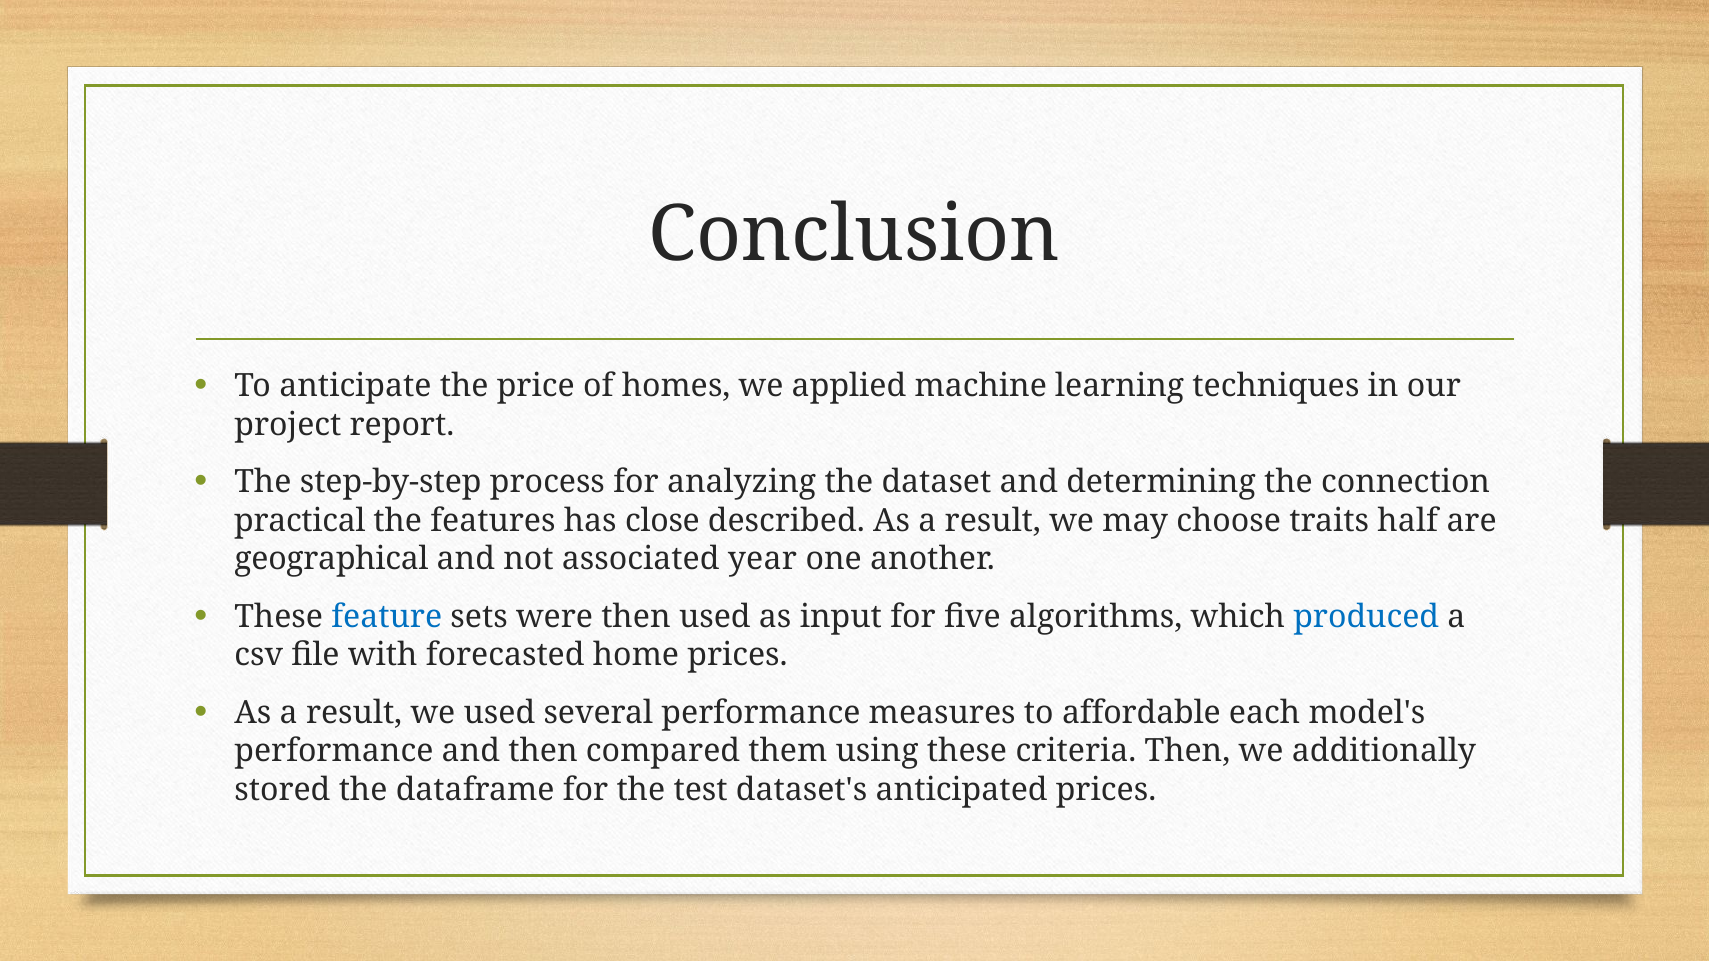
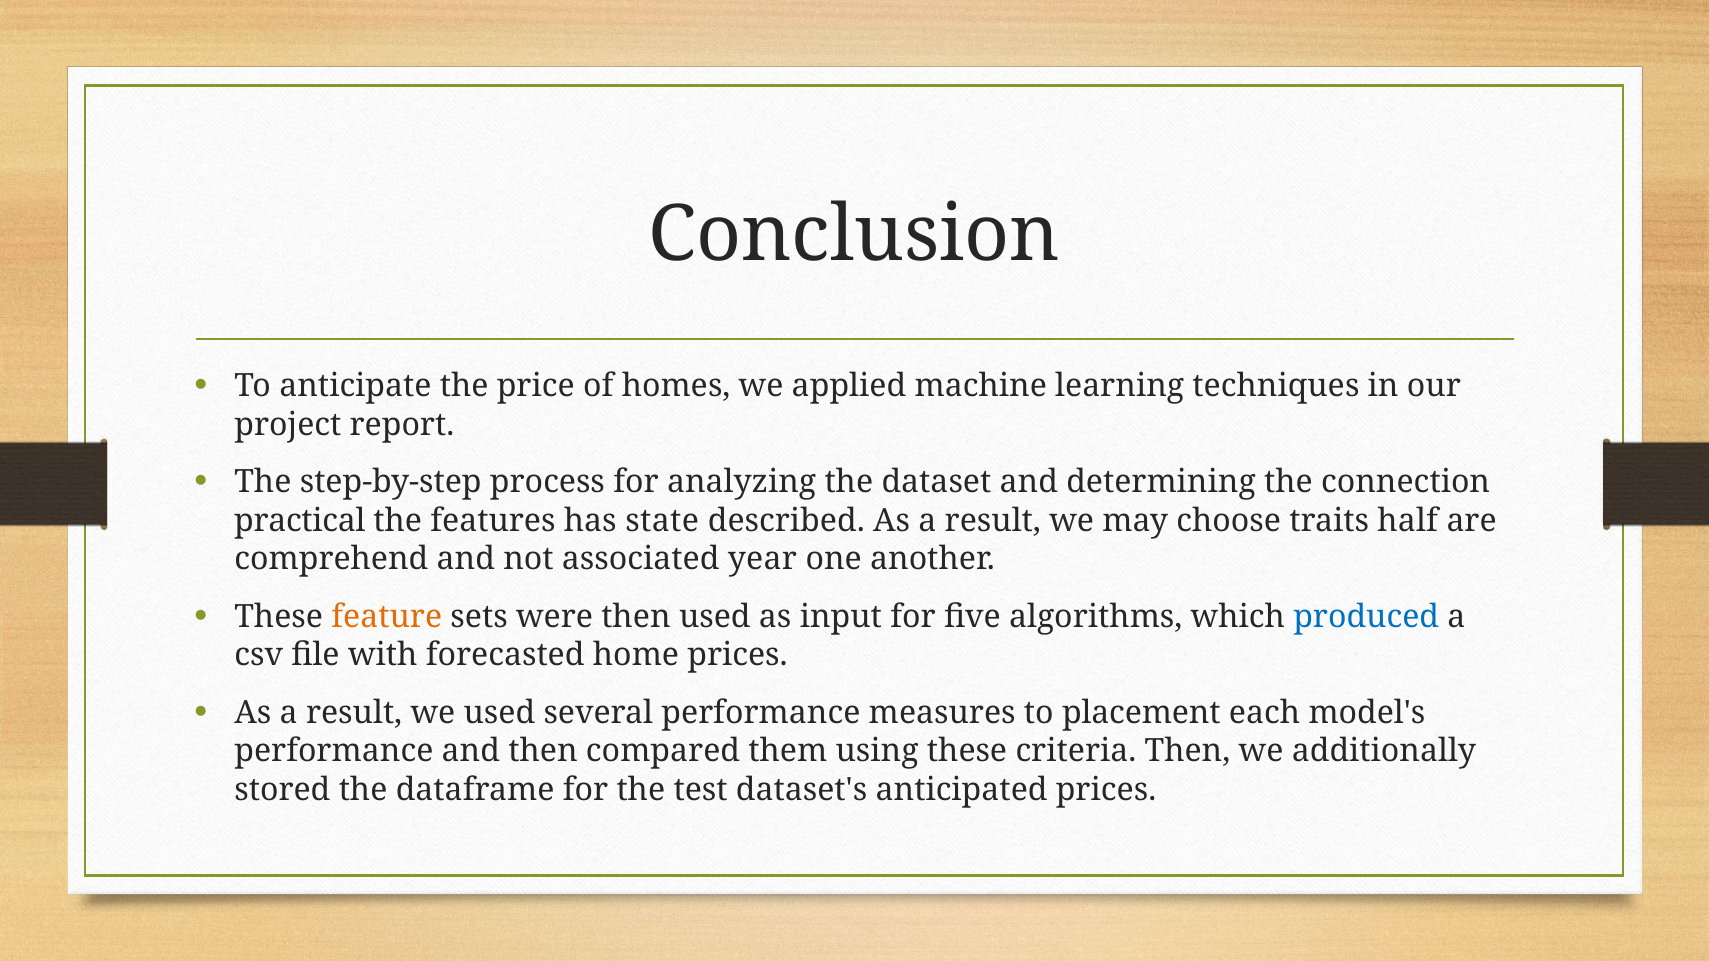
close: close -> state
geographical: geographical -> comprehend
feature colour: blue -> orange
affordable: affordable -> placement
